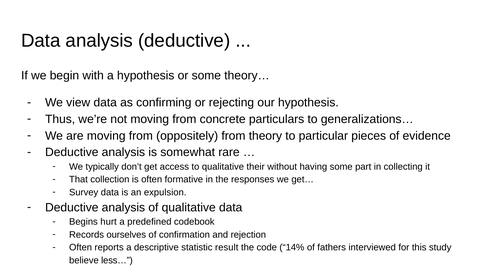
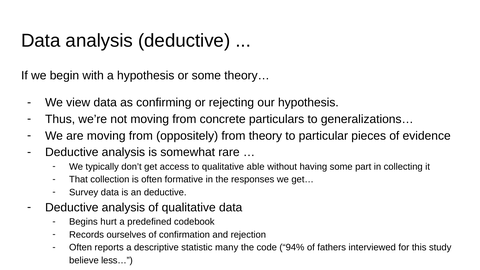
their: their -> able
an expulsion: expulsion -> deductive
result: result -> many
14%: 14% -> 94%
